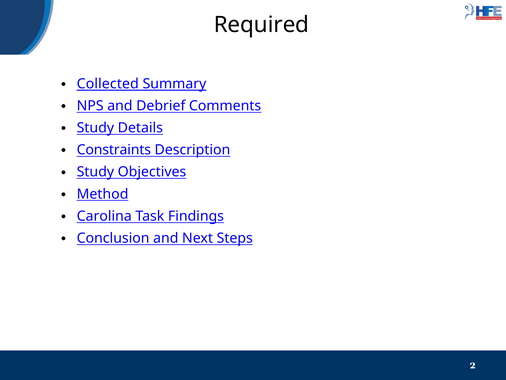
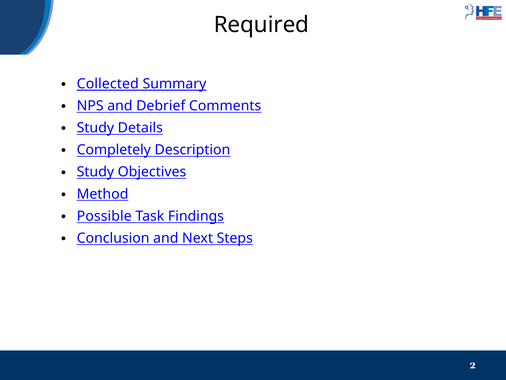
Constraints: Constraints -> Completely
Carolina: Carolina -> Possible
